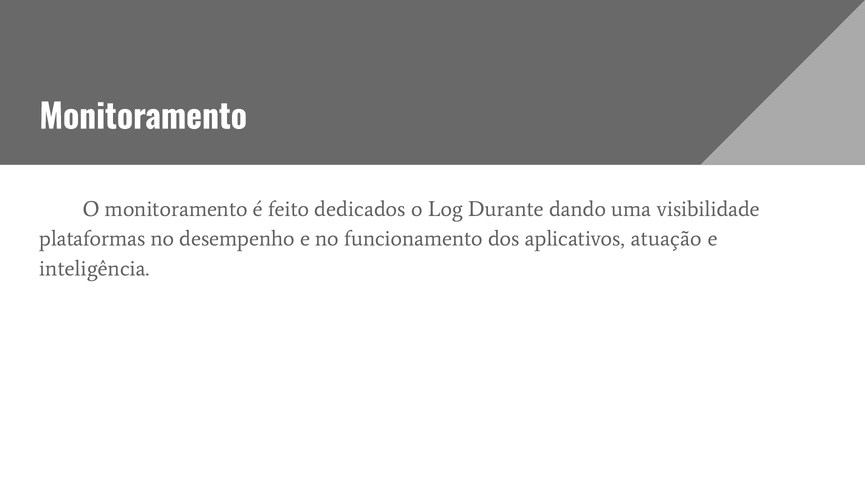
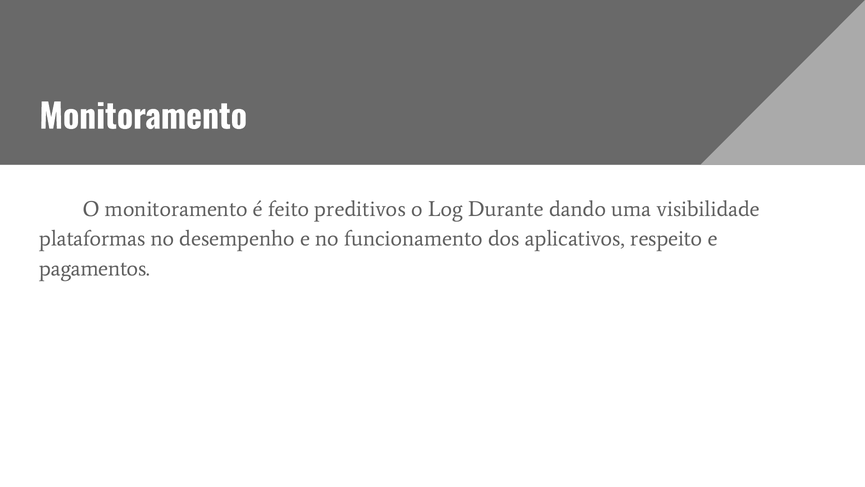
dedicados: dedicados -> preditivos
atuação: atuação -> respeito
inteligência: inteligência -> pagamentos
